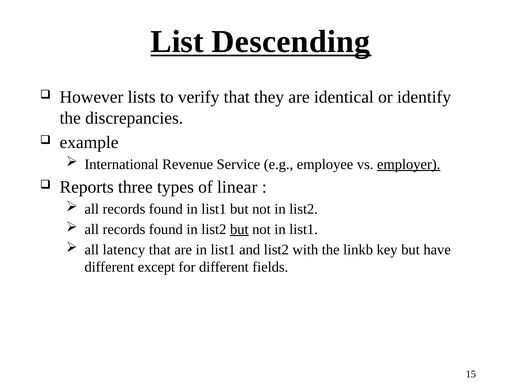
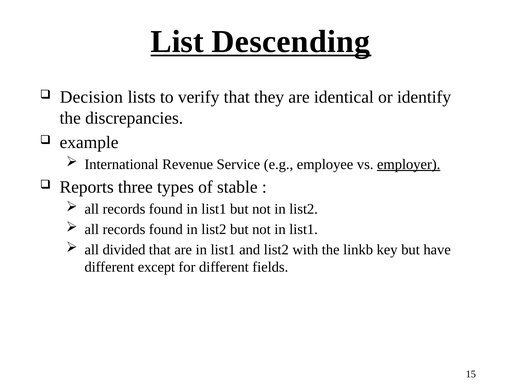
However: However -> Decision
linear: linear -> stable
but at (239, 229) underline: present -> none
latency: latency -> divided
